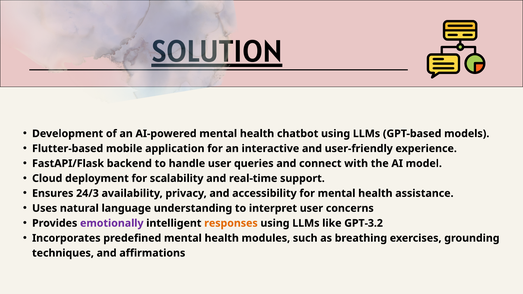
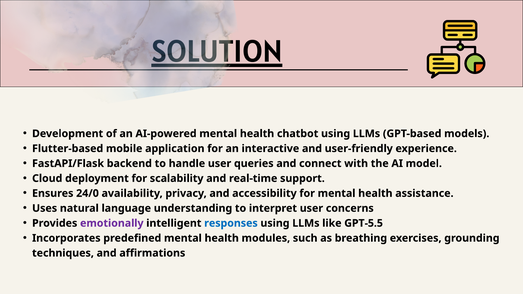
24/3: 24/3 -> 24/0
responses colour: orange -> blue
GPT-3.2: GPT-3.2 -> GPT-5.5
